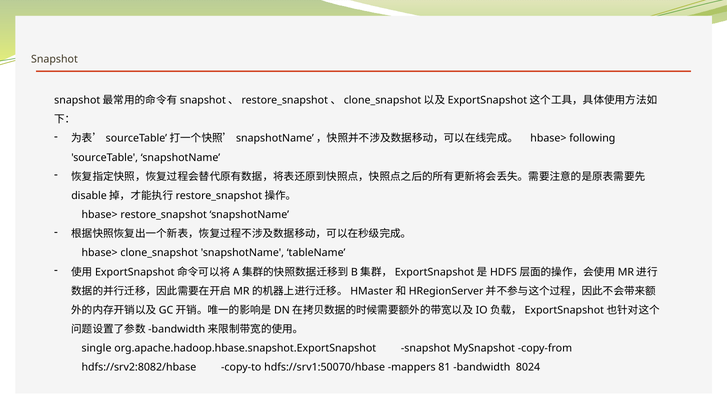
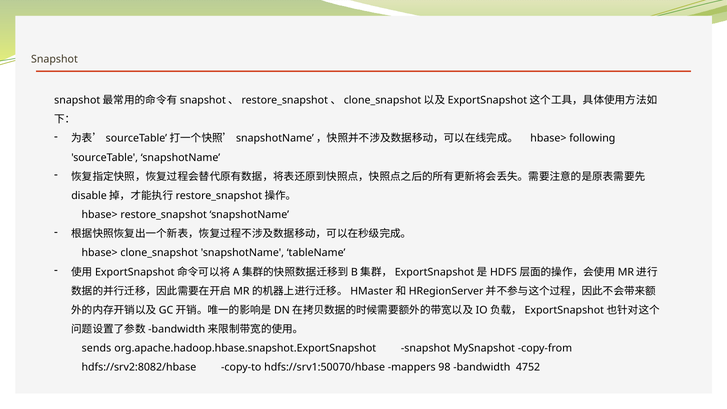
single: single -> sends
81: 81 -> 98
8024: 8024 -> 4752
